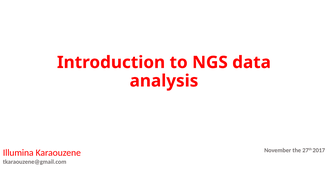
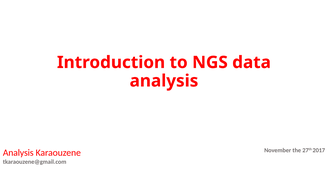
Illumina at (18, 152): Illumina -> Analysis
